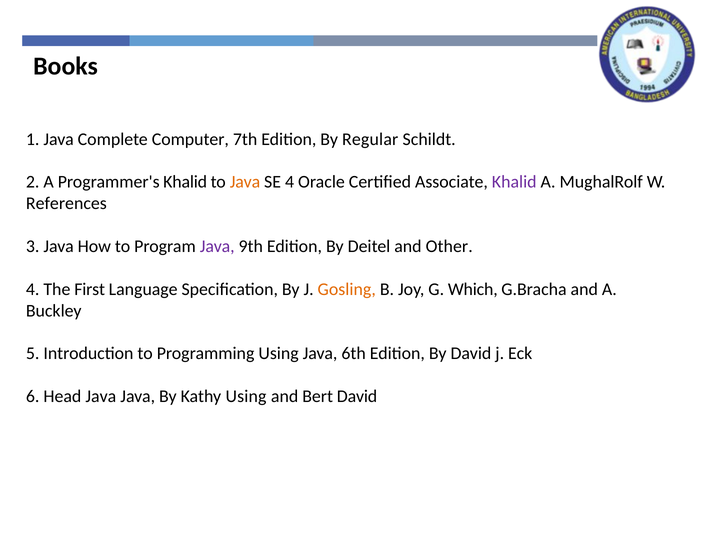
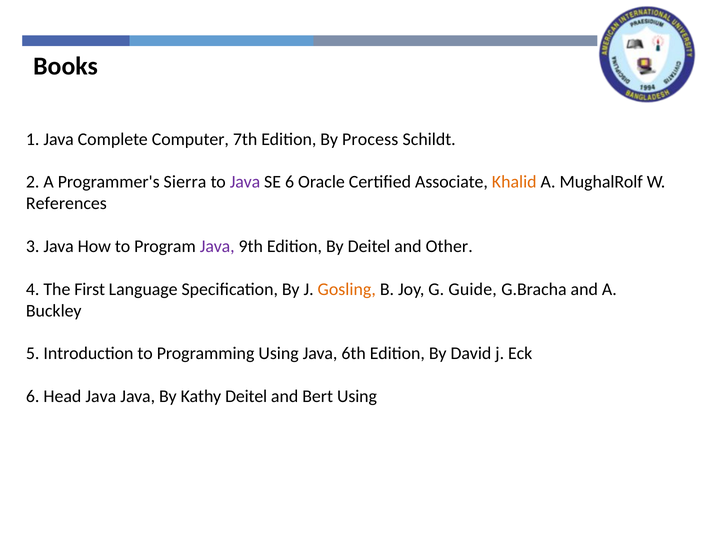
Regular: Regular -> Process
Programmer's Khalid: Khalid -> Sierra
Java at (245, 182) colour: orange -> purple
SE 4: 4 -> 6
Khalid at (514, 182) colour: purple -> orange
Which: Which -> Guide
Kathy Using: Using -> Deitel
Bert David: David -> Using
